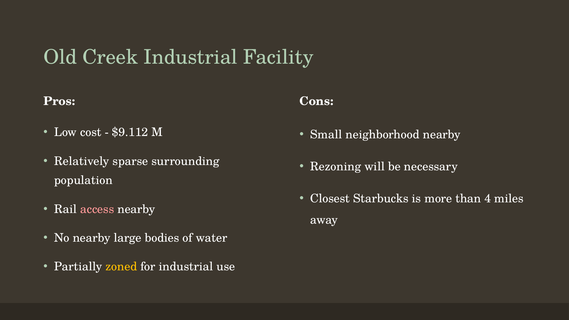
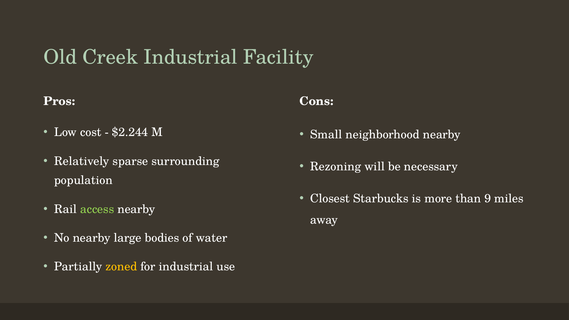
$9.112: $9.112 -> $2.244
4: 4 -> 9
access colour: pink -> light green
